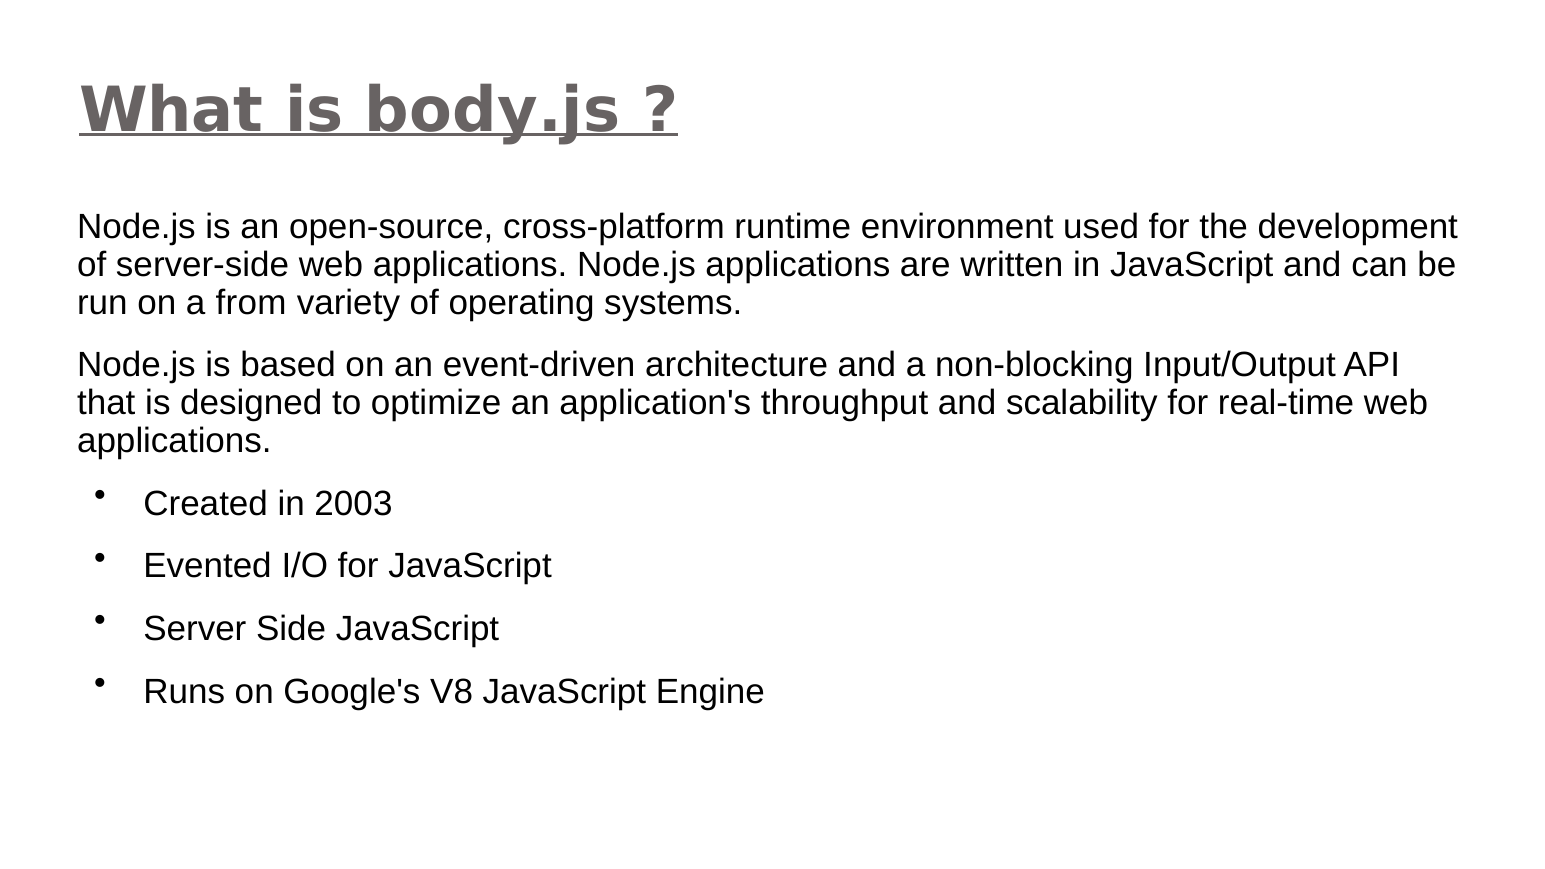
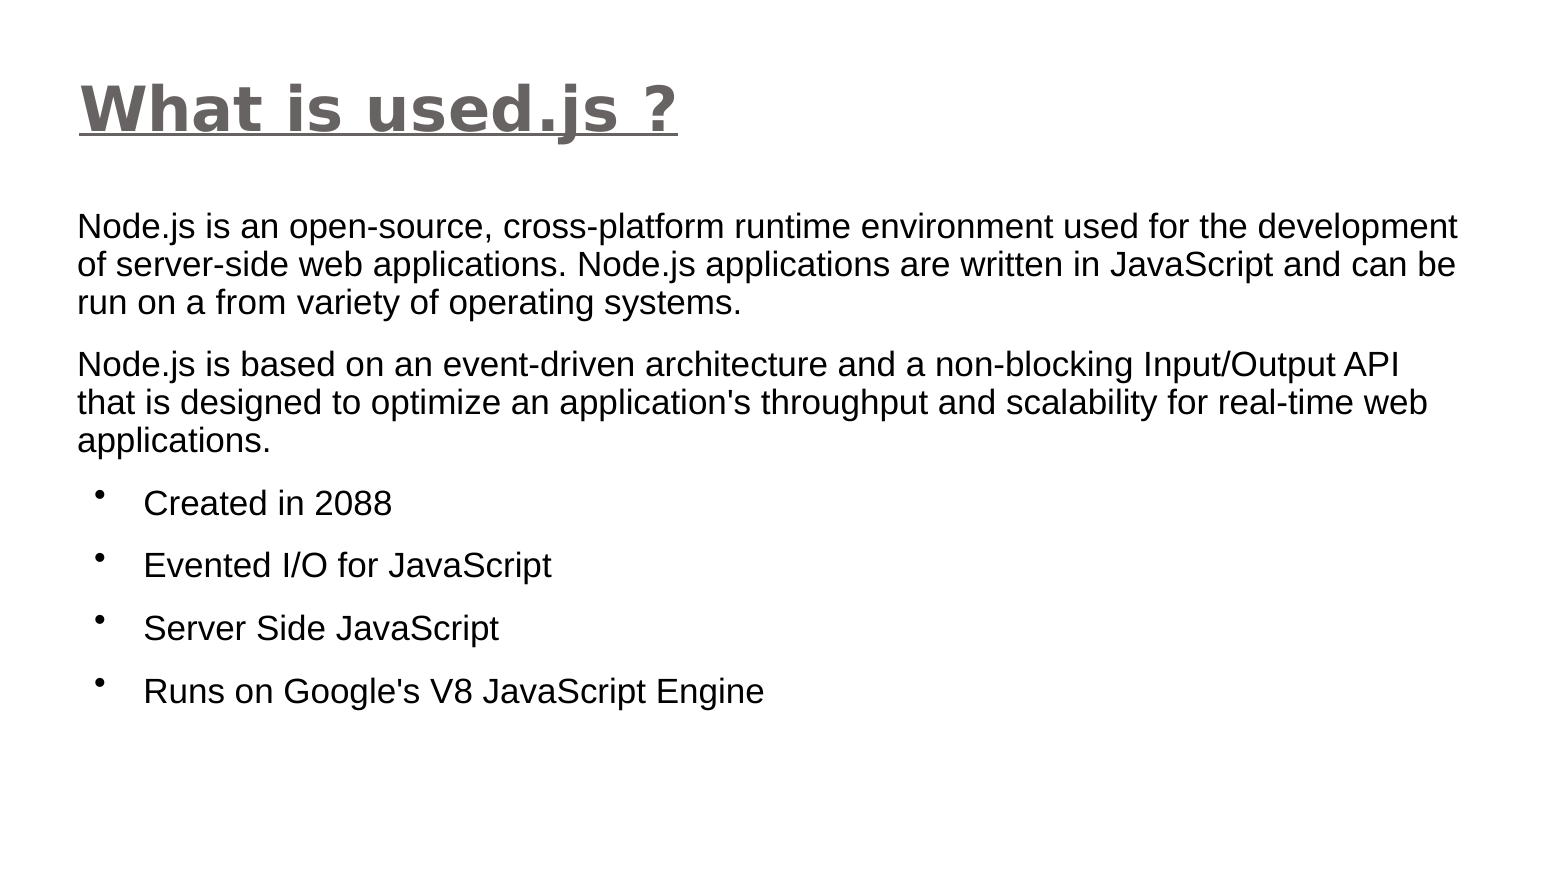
body.js: body.js -> used.js
2003: 2003 -> 2088
